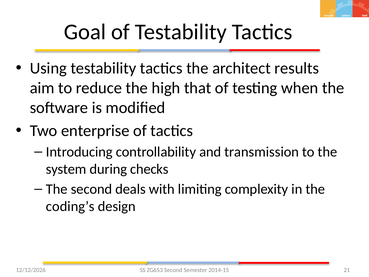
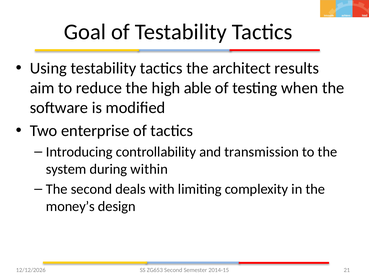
that: that -> able
checks: checks -> within
coding’s: coding’s -> money’s
